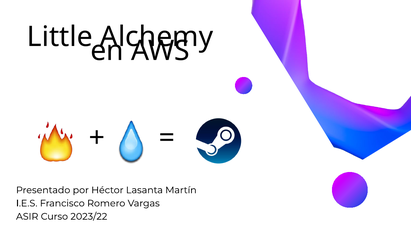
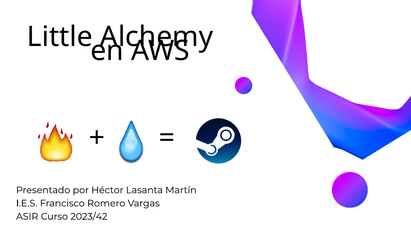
2023/22: 2023/22 -> 2023/42
